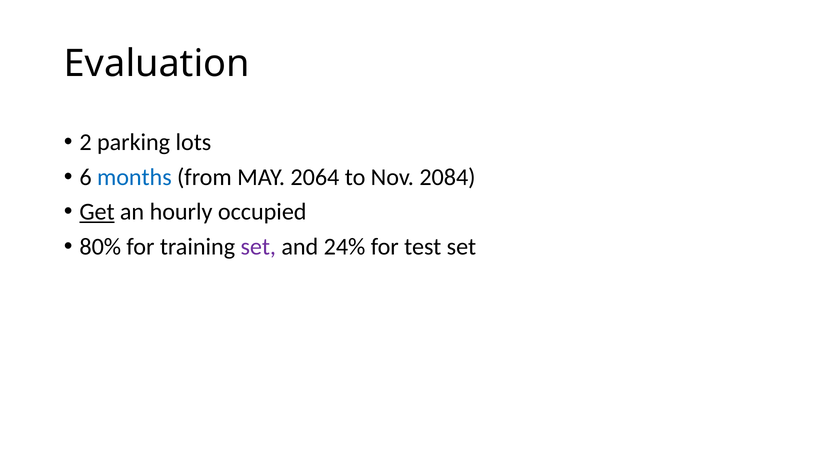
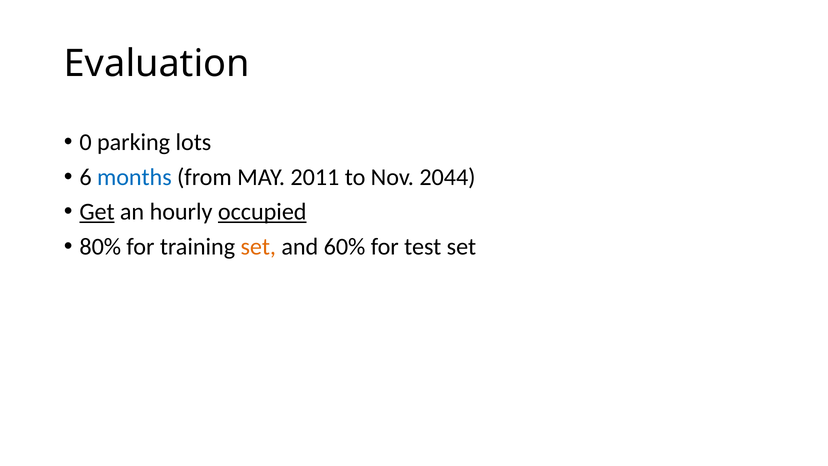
2: 2 -> 0
2064: 2064 -> 2011
2084: 2084 -> 2044
occupied underline: none -> present
set at (258, 246) colour: purple -> orange
24%: 24% -> 60%
